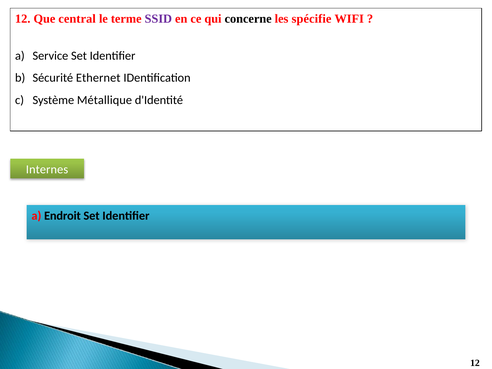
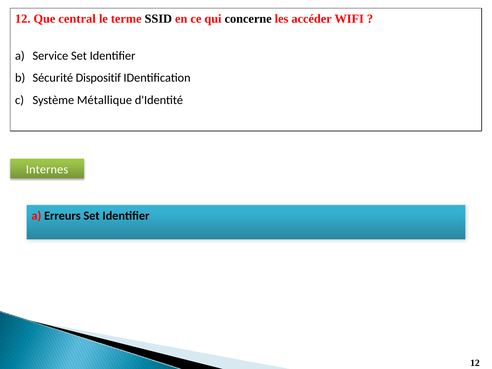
SSID colour: purple -> black
spécifie: spécifie -> accéder
Ethernet: Ethernet -> Dispositif
Endroit: Endroit -> Erreurs
